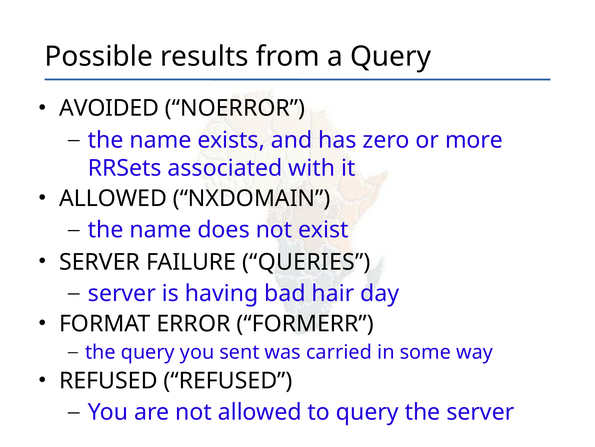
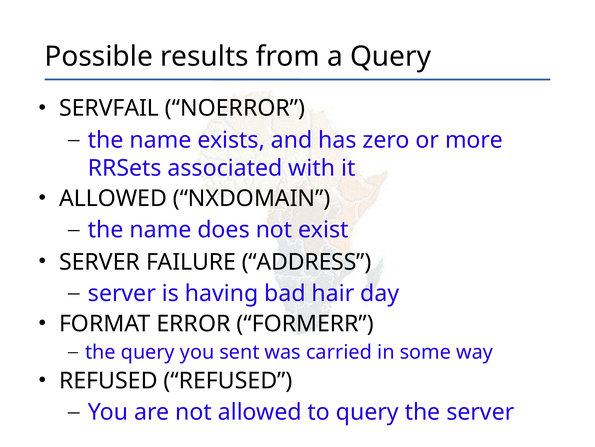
AVOIDED: AVOIDED -> SERVFAIL
QUERIES: QUERIES -> ADDRESS
